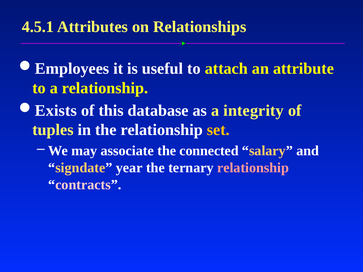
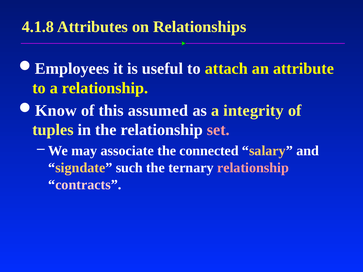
4.5.1: 4.5.1 -> 4.1.8
Exists: Exists -> Know
database: database -> assumed
set colour: yellow -> pink
year: year -> such
